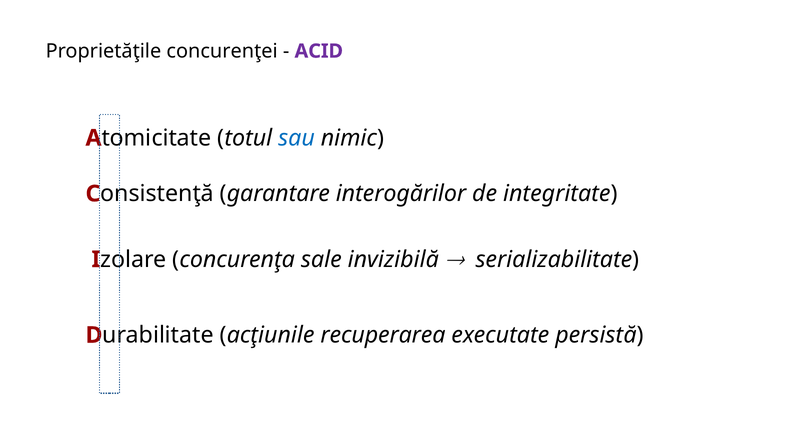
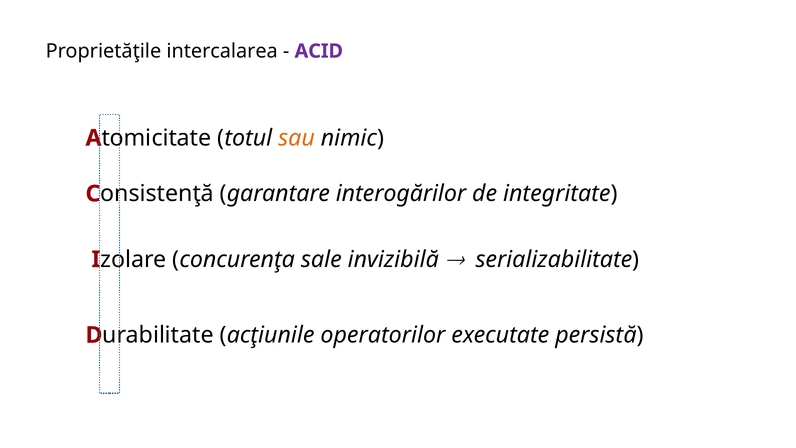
concurenţei: concurenţei -> intercalarea
sau colour: blue -> orange
recuperarea: recuperarea -> operatorilor
